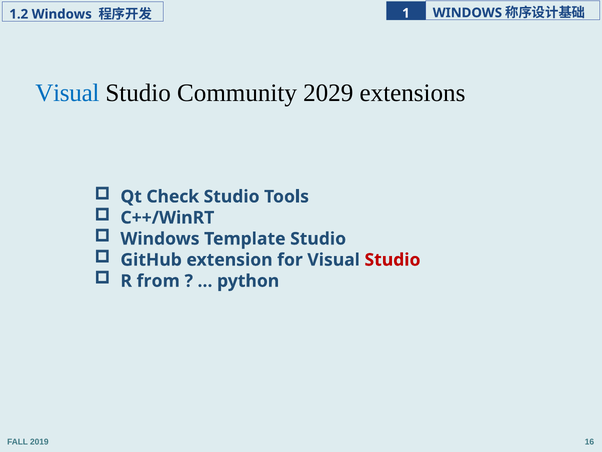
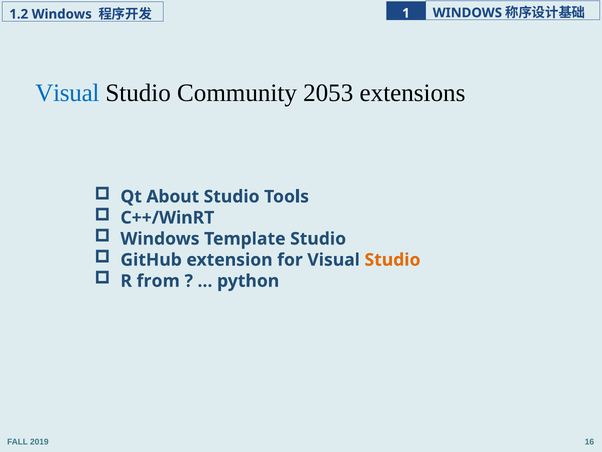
2029: 2029 -> 2053
Check: Check -> About
Studio at (392, 260) colour: red -> orange
